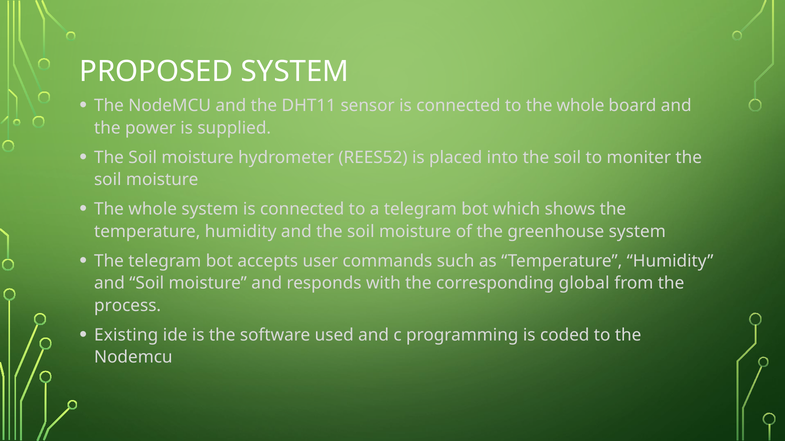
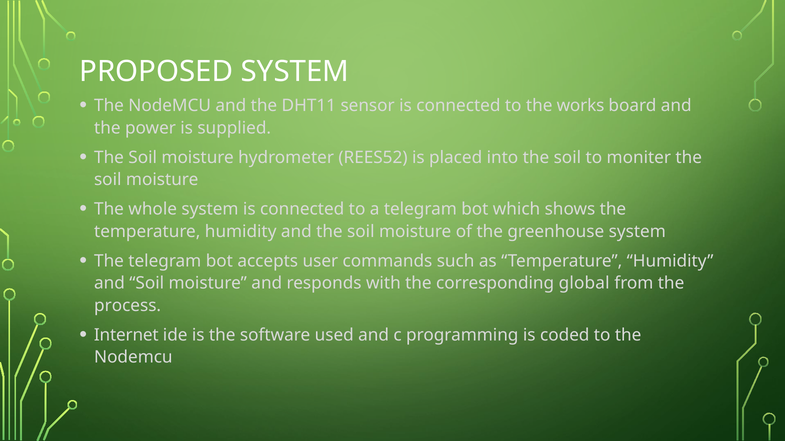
to the whole: whole -> works
Existing: Existing -> Internet
